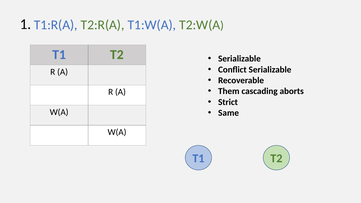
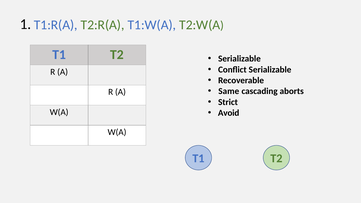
Them: Them -> Same
Same: Same -> Avoid
